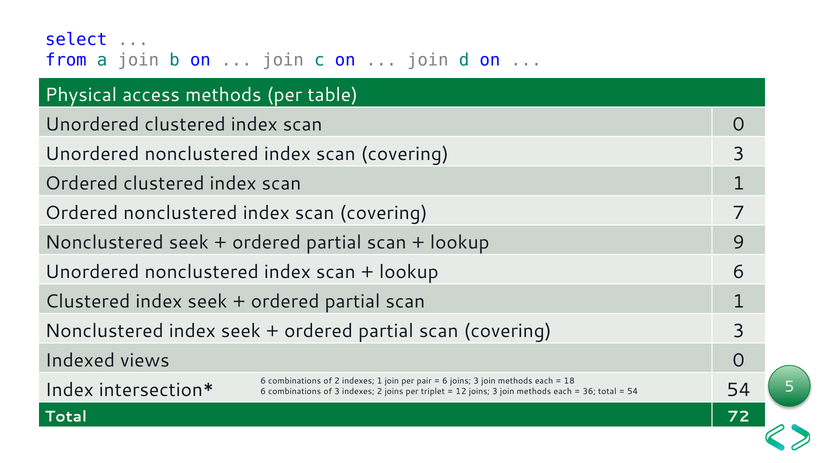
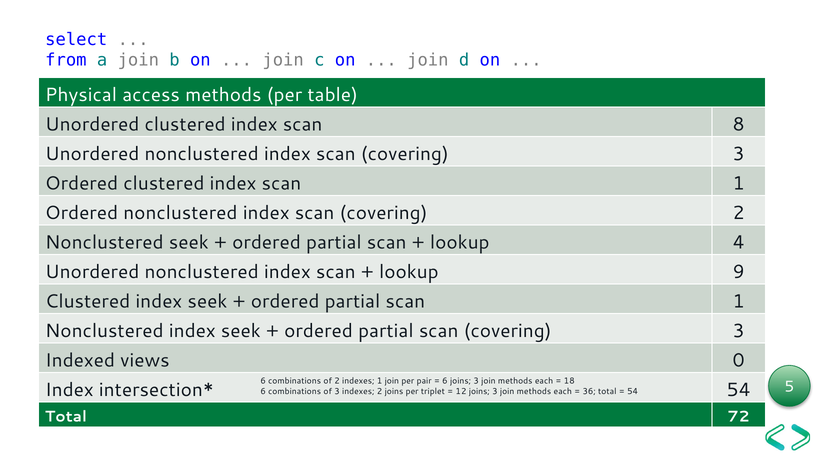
scan 0: 0 -> 8
covering 7: 7 -> 2
9: 9 -> 4
lookup 6: 6 -> 9
